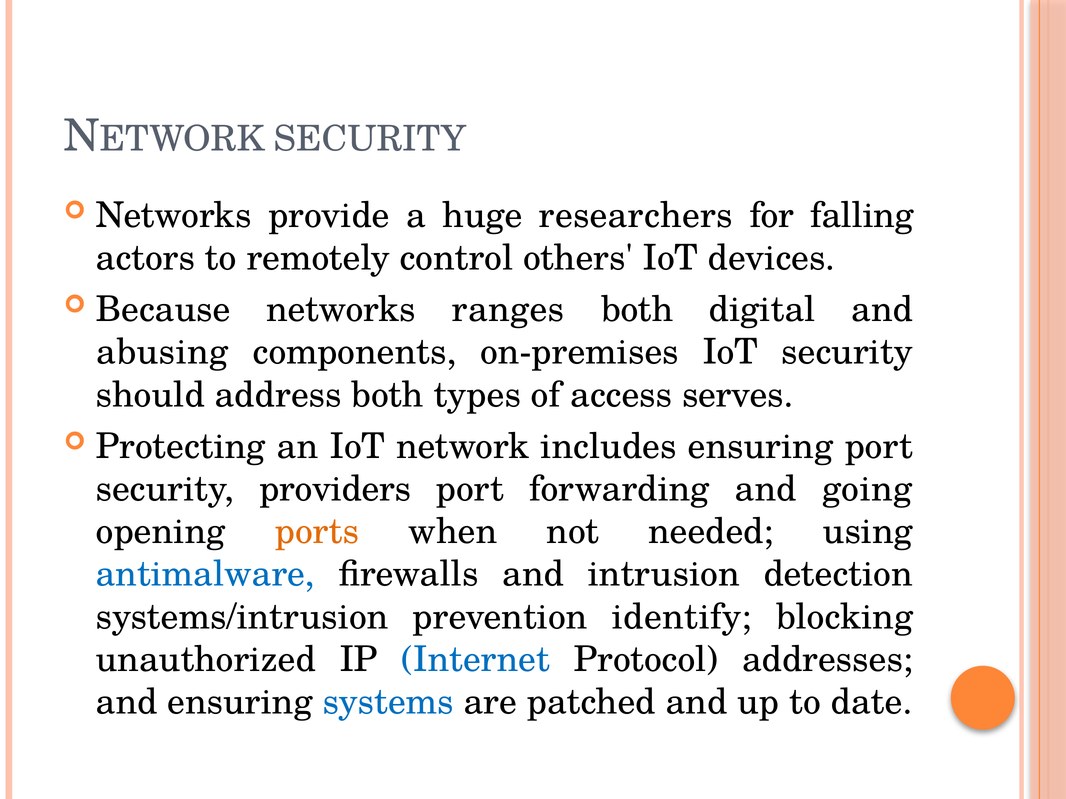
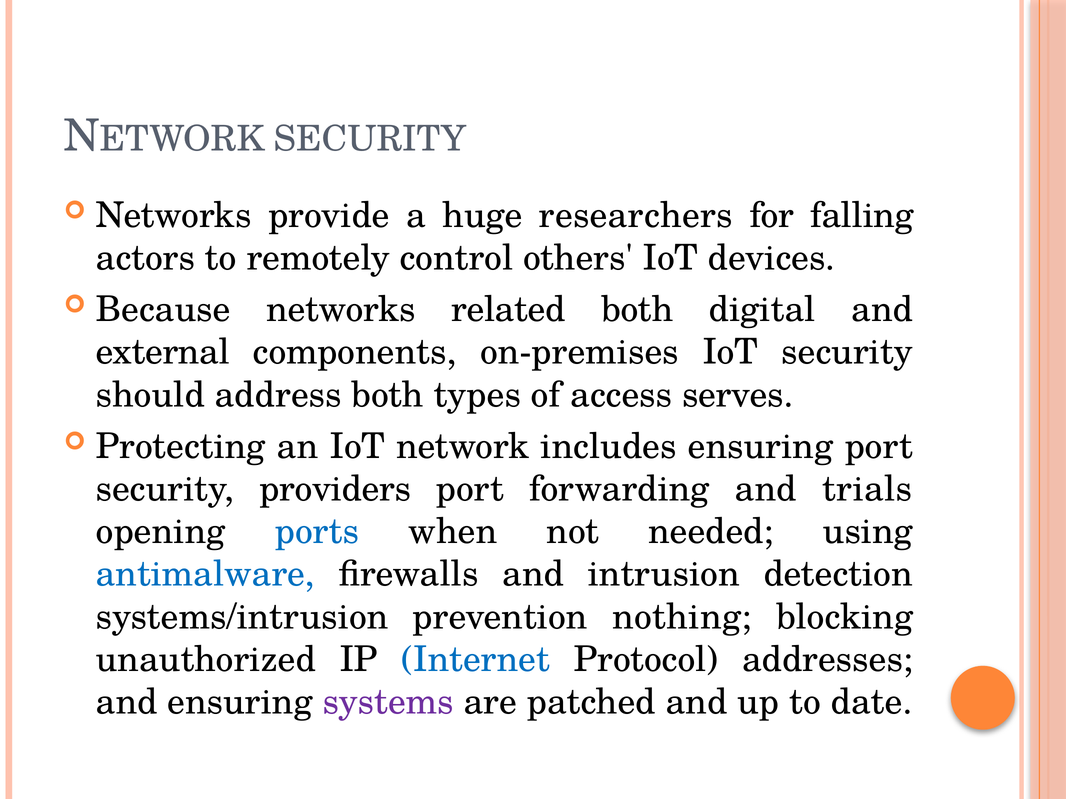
ranges: ranges -> related
abusing: abusing -> external
going: going -> trials
ports colour: orange -> blue
identify: identify -> nothing
systems colour: blue -> purple
